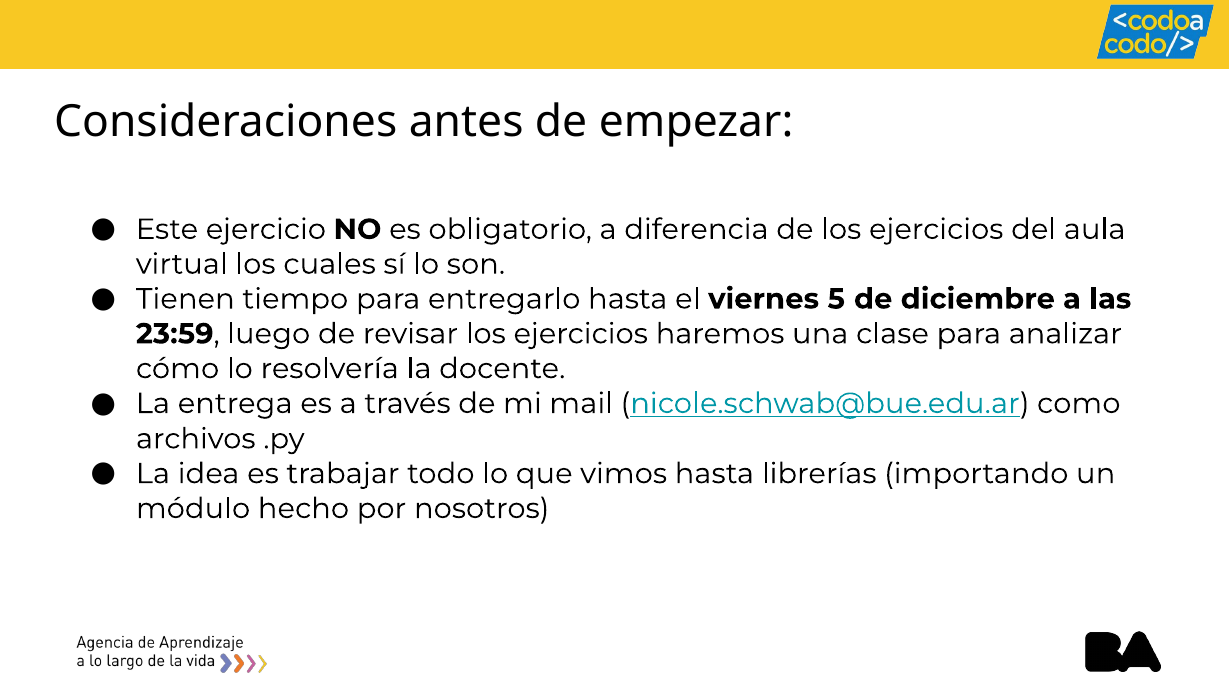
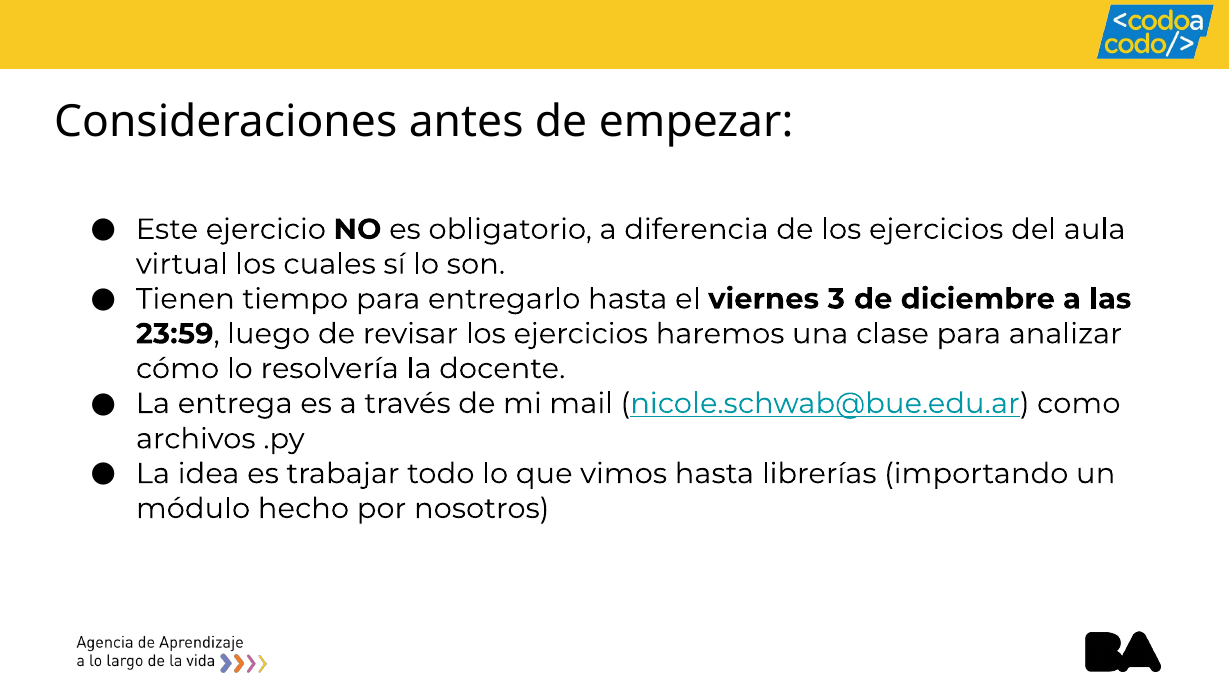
5: 5 -> 3
